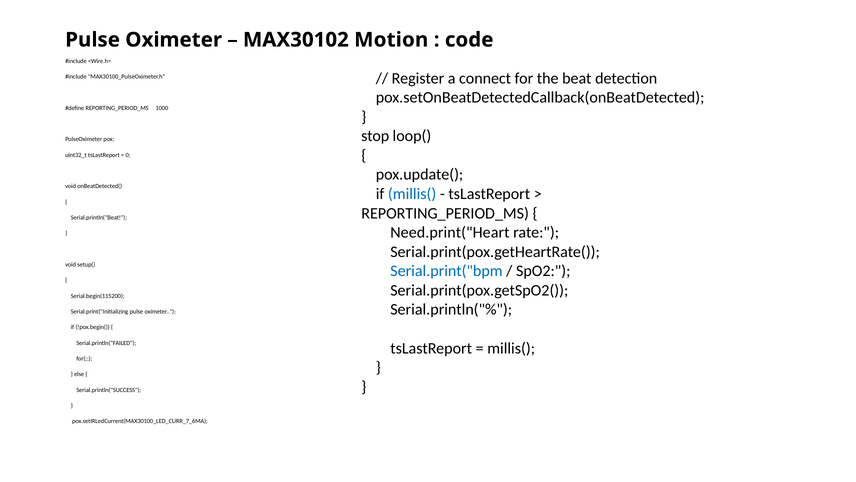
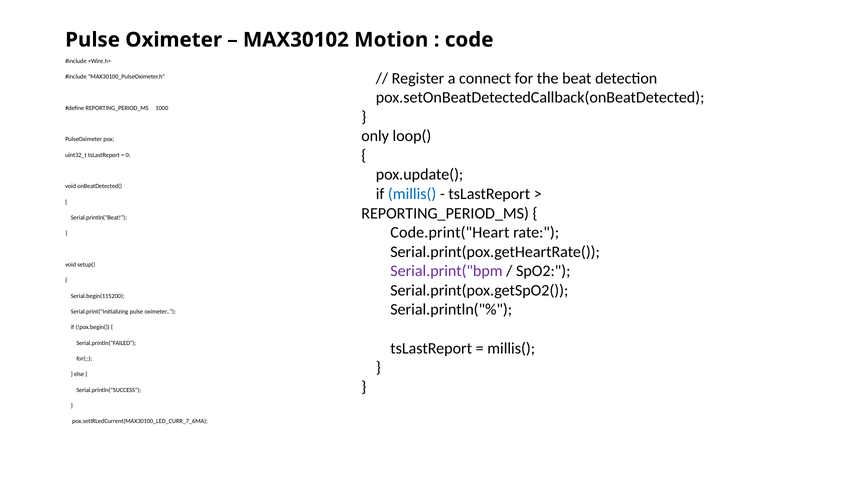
stop: stop -> only
Need.print("Heart: Need.print("Heart -> Code.print("Heart
Serial.print("bpm colour: blue -> purple
